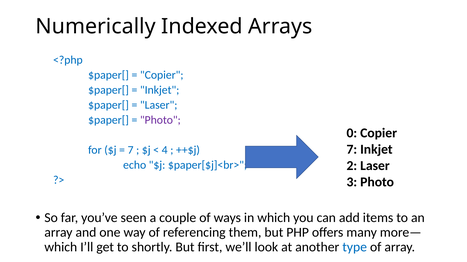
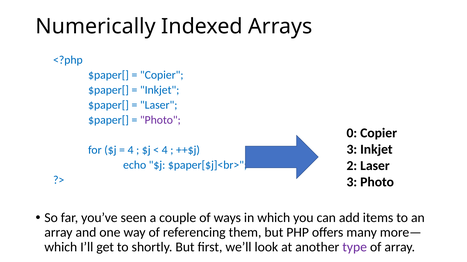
7 at (352, 150): 7 -> 3
7 at (131, 150): 7 -> 4
type colour: blue -> purple
